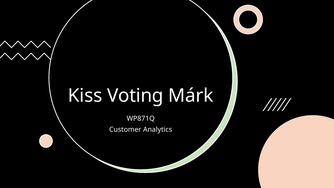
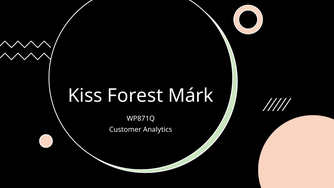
Voting: Voting -> Forest
